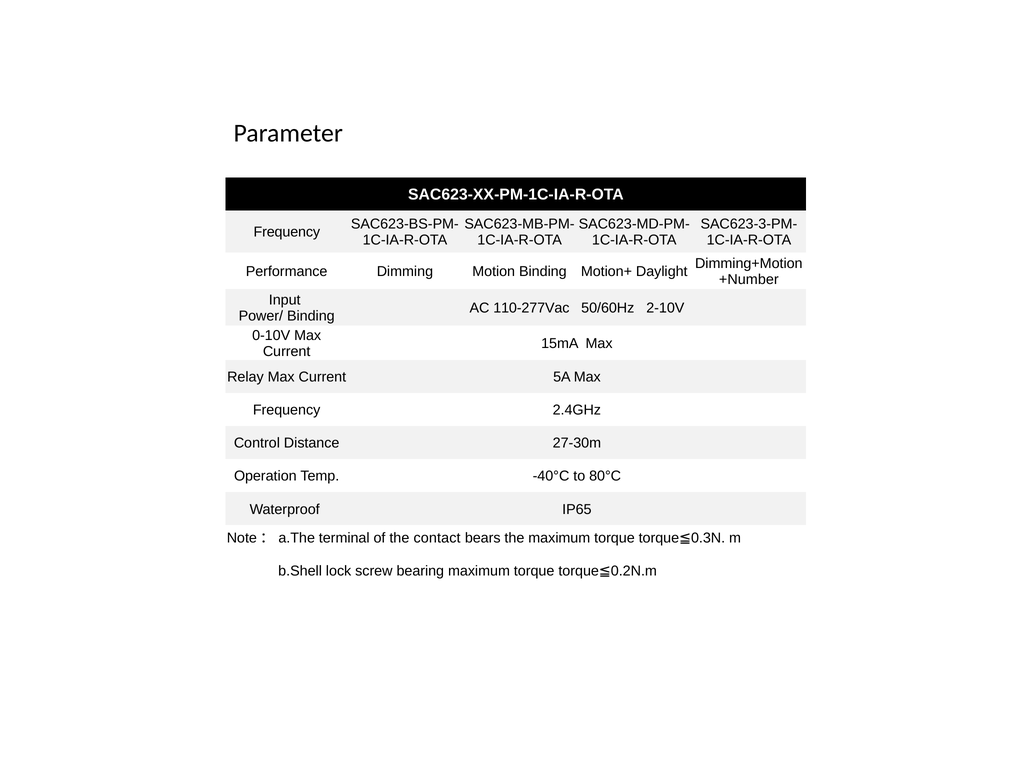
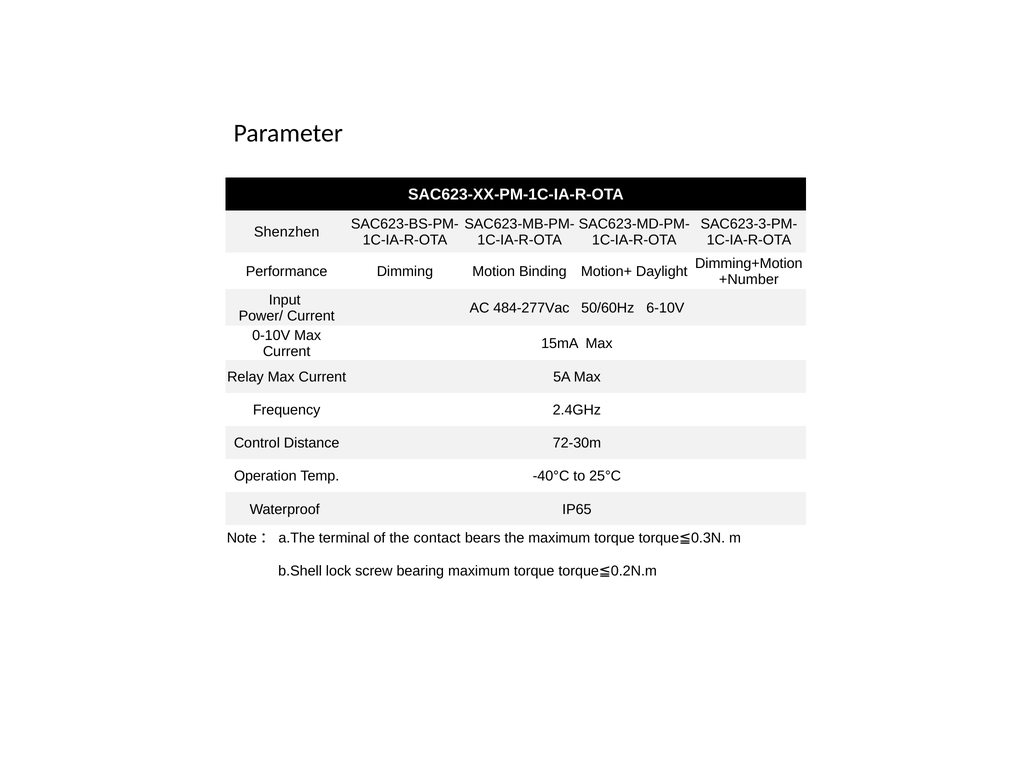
Frequency at (287, 232): Frequency -> Shenzhen
110-277Vac: 110-277Vac -> 484-277Vac
2-10V: 2-10V -> 6-10V
Power/ Binding: Binding -> Current
27-30m: 27-30m -> 72-30m
80°C: 80°C -> 25°C
